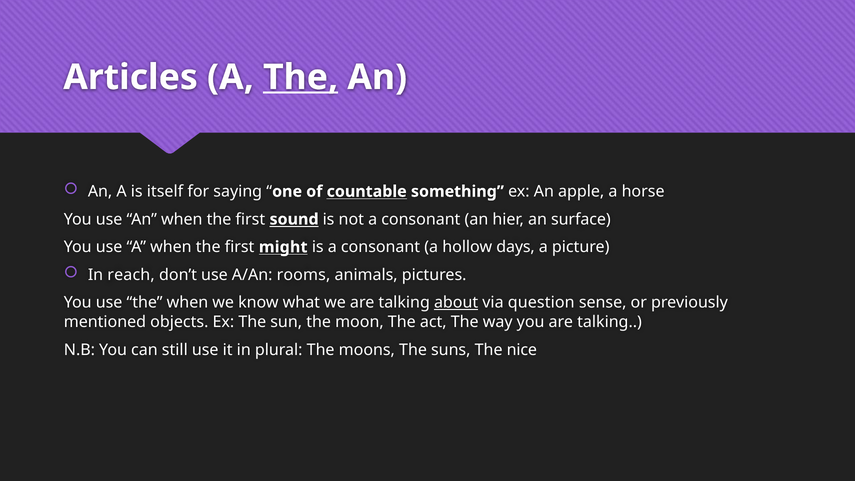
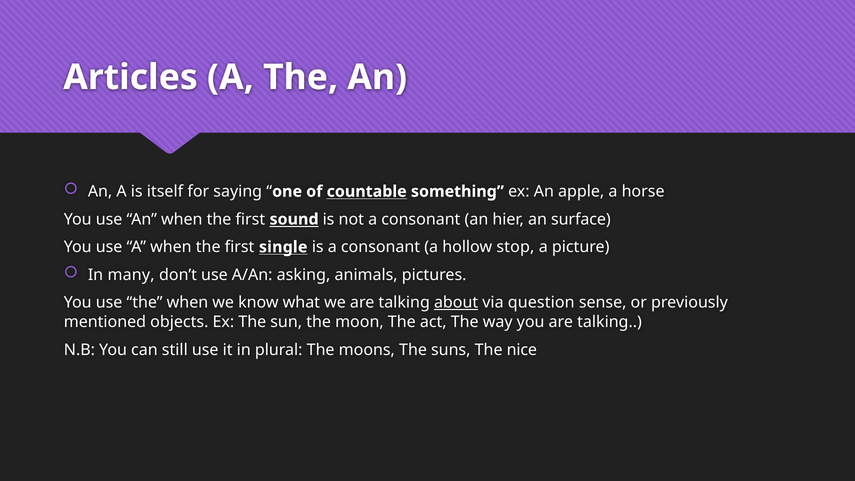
The at (301, 77) underline: present -> none
might: might -> single
days: days -> stop
reach: reach -> many
rooms: rooms -> asking
